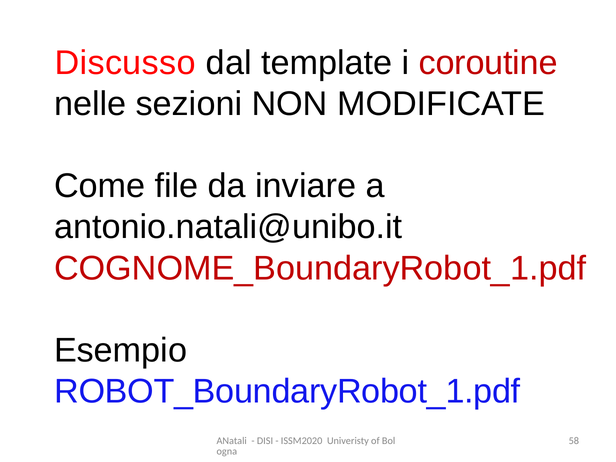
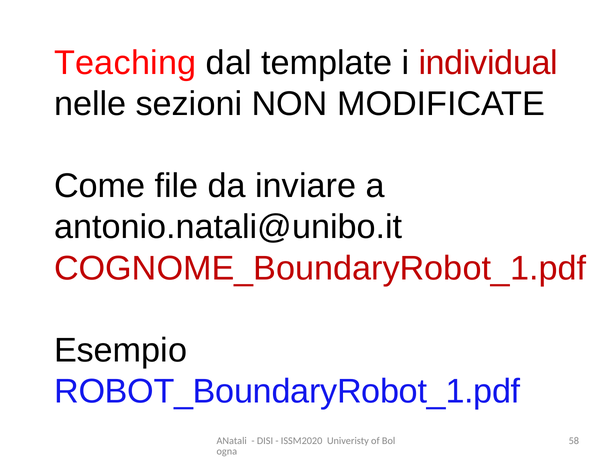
Discusso: Discusso -> Teaching
coroutine: coroutine -> individual
